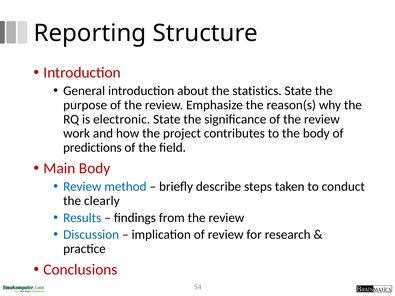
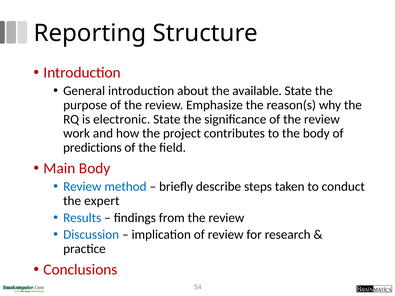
statistics: statistics -> available
clearly: clearly -> expert
